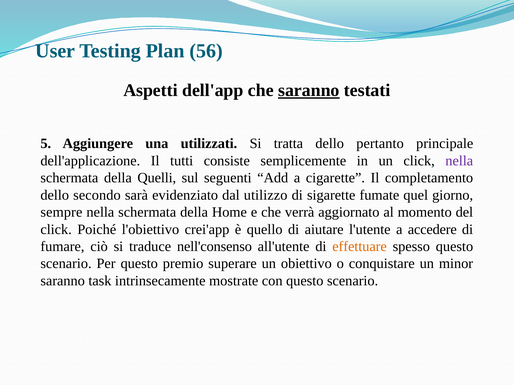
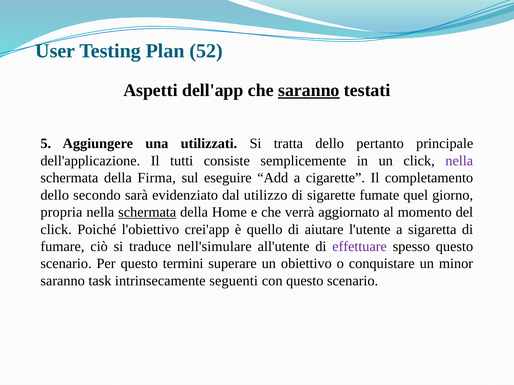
56: 56 -> 52
Quelli: Quelli -> Firma
seguenti: seguenti -> eseguire
sempre: sempre -> propria
schermata at (147, 212) underline: none -> present
accedere: accedere -> sigaretta
nell'consenso: nell'consenso -> nell'simulare
effettuare colour: orange -> purple
premio: premio -> termini
mostrate: mostrate -> seguenti
